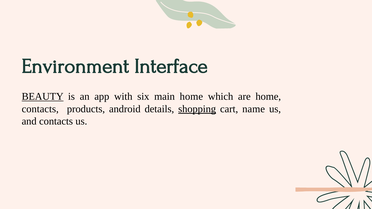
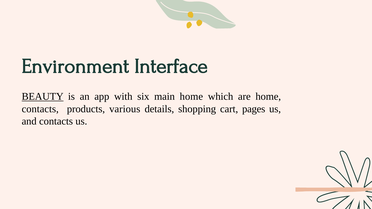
android: android -> various
shopping underline: present -> none
name: name -> pages
